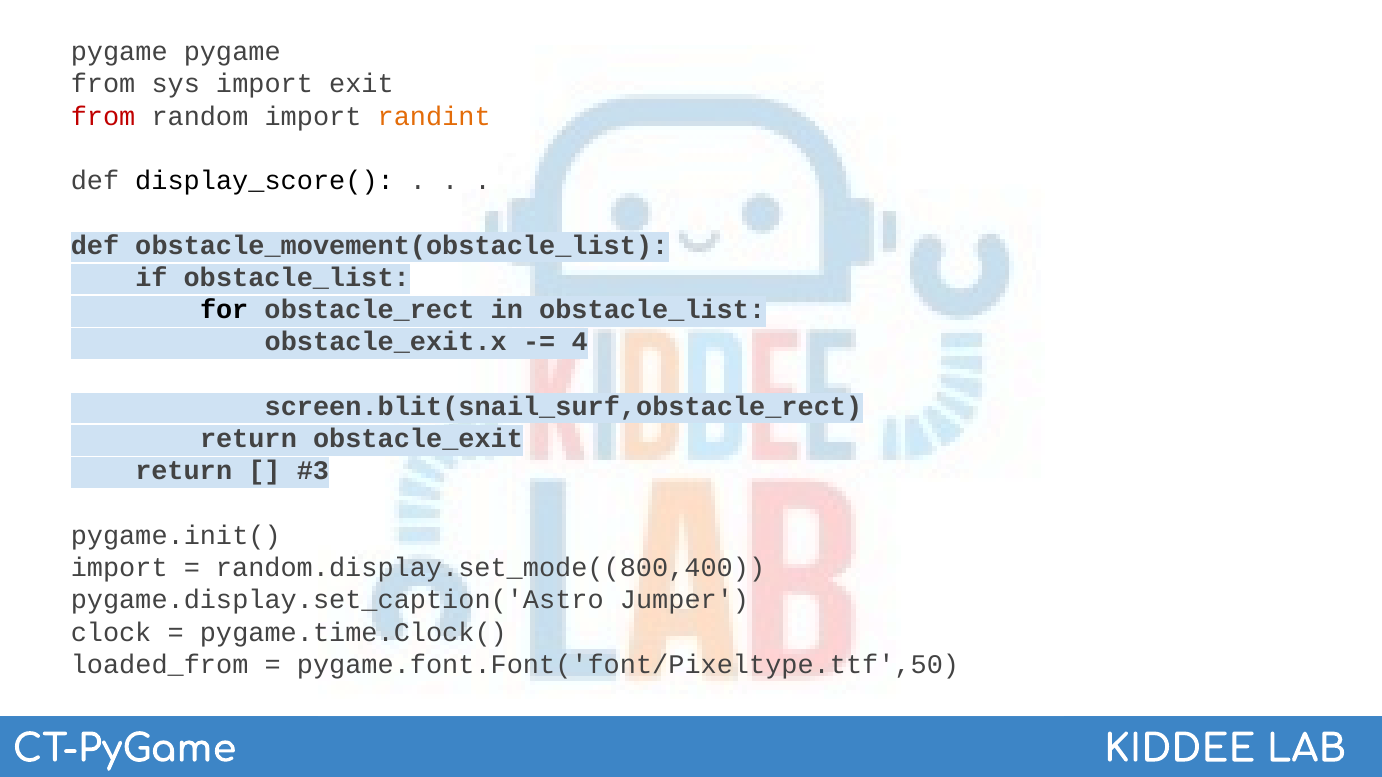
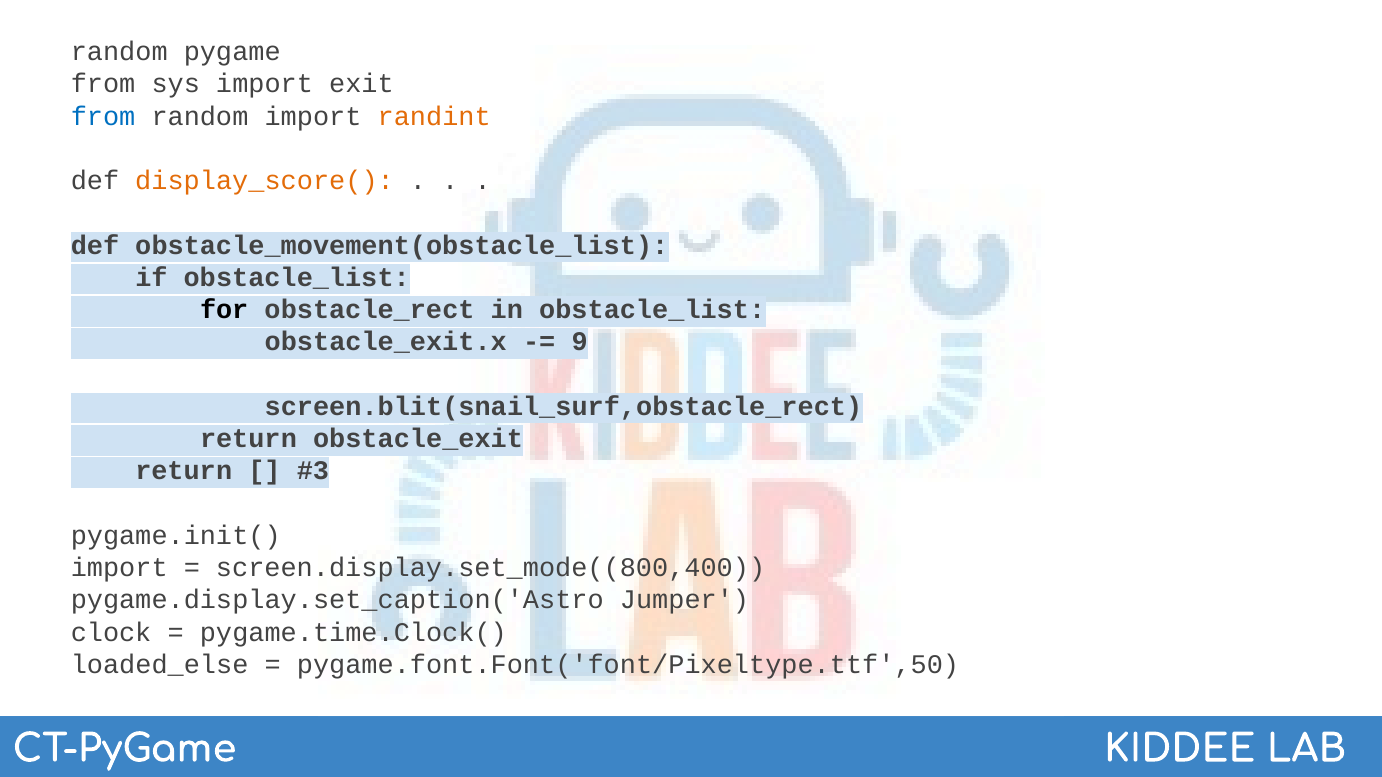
pygame at (119, 52): pygame -> random
from at (103, 116) colour: red -> blue
display_score( colour: black -> orange
4: 4 -> 9
random.display.set_mode((800,400: random.display.set_mode((800,400 -> screen.display.set_mode((800,400
loaded_from: loaded_from -> loaded_else
